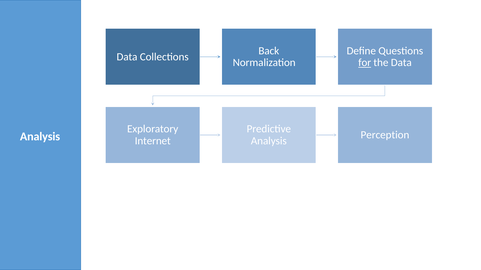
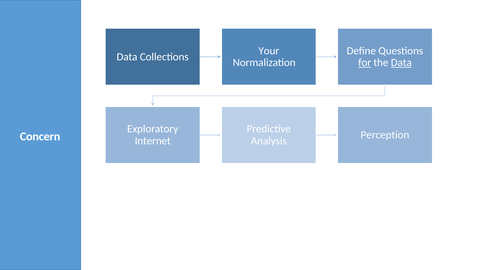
Back: Back -> Your
Data at (401, 63) underline: none -> present
Analysis at (40, 137): Analysis -> Concern
